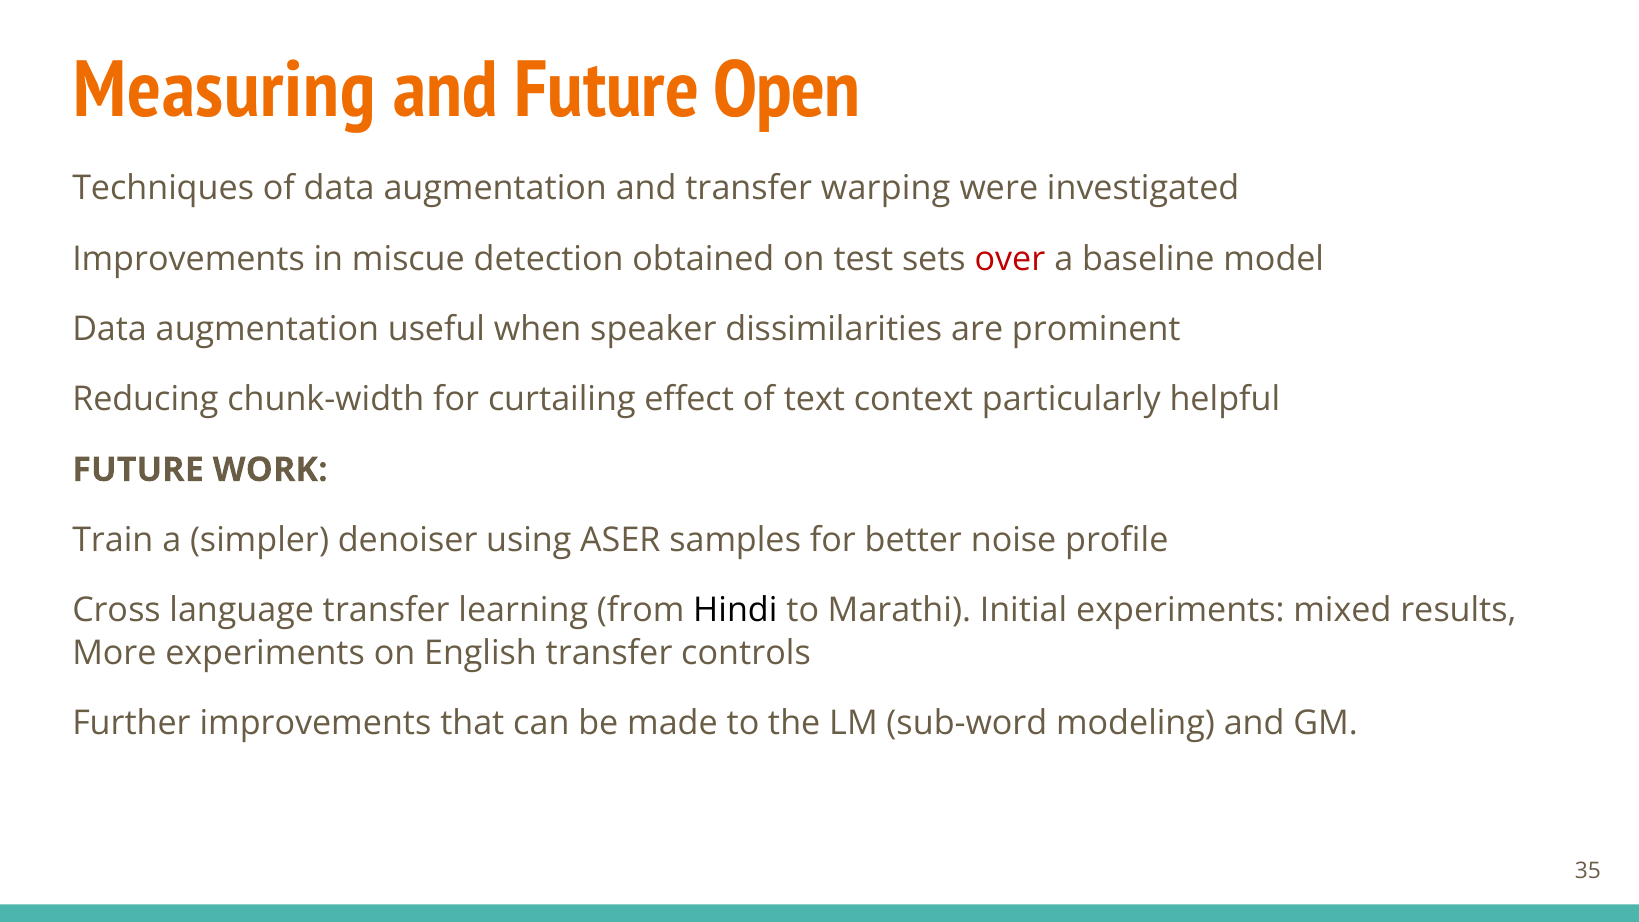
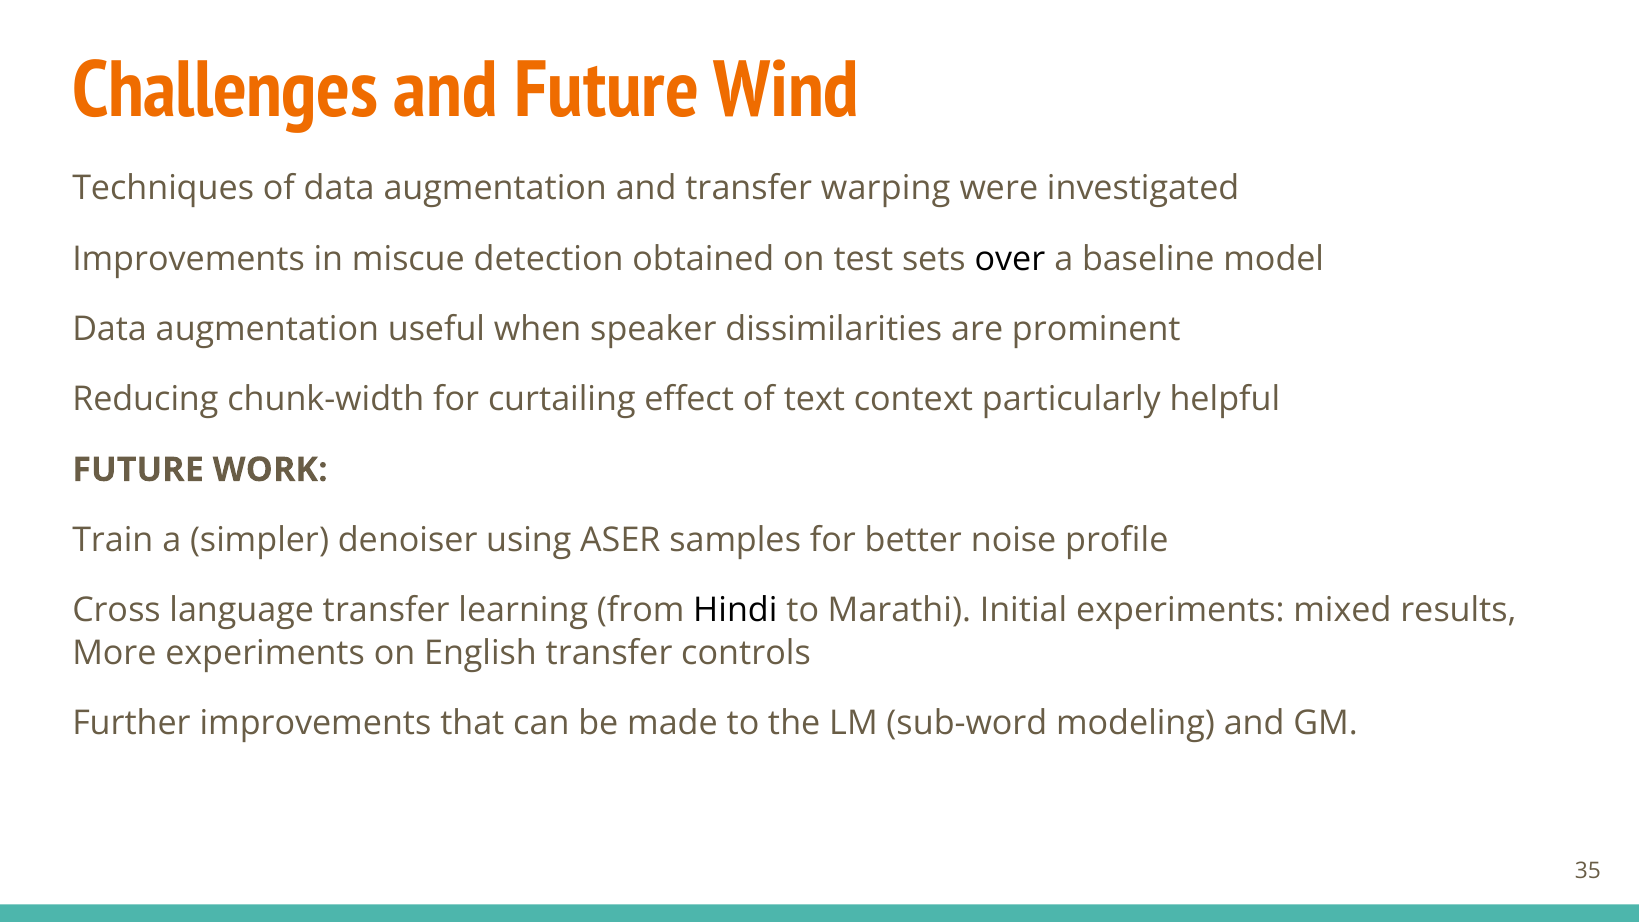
Measuring: Measuring -> Challenges
Open: Open -> Wind
over colour: red -> black
